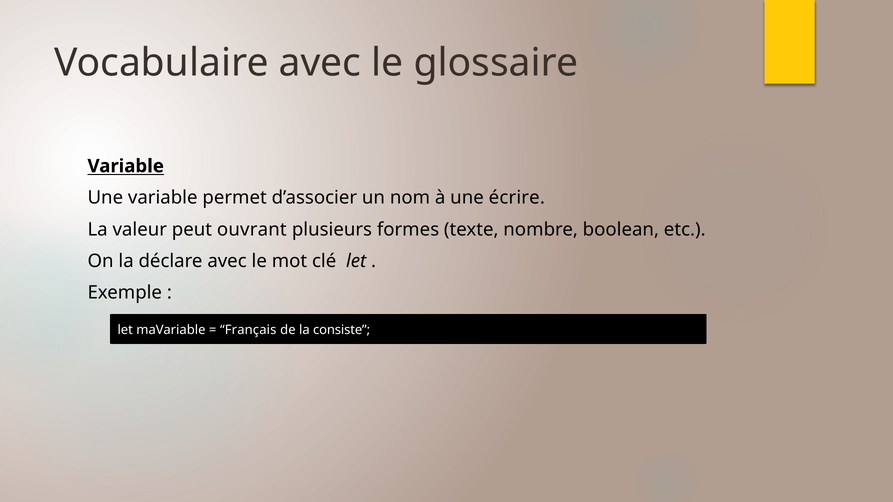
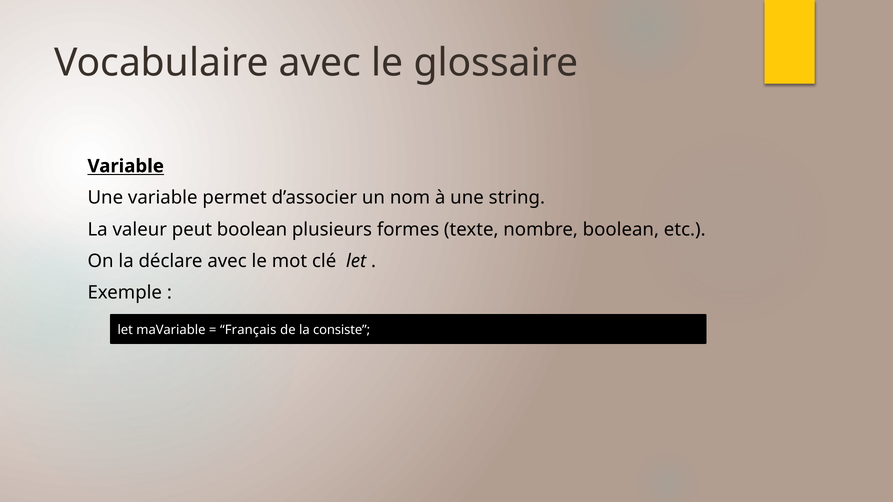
écrire: écrire -> string
peut ouvrant: ouvrant -> boolean
